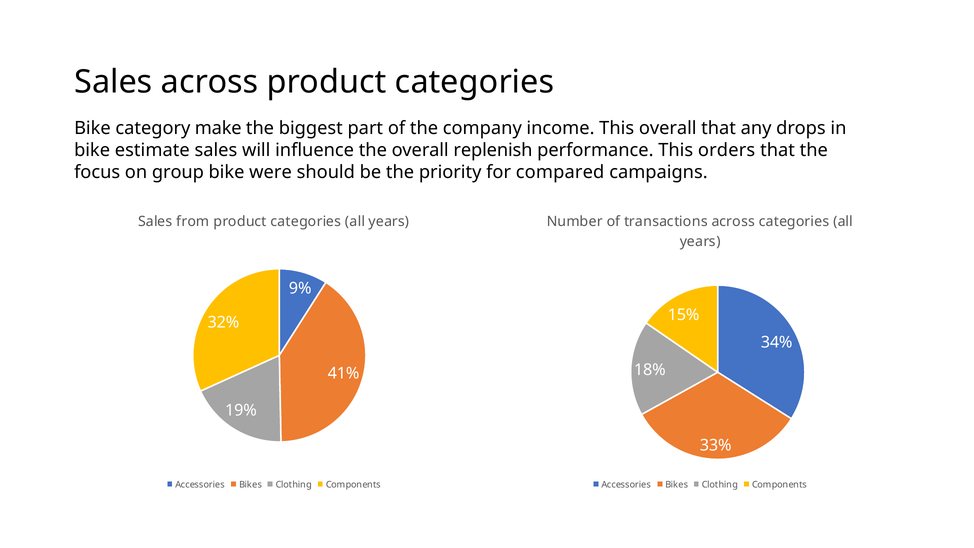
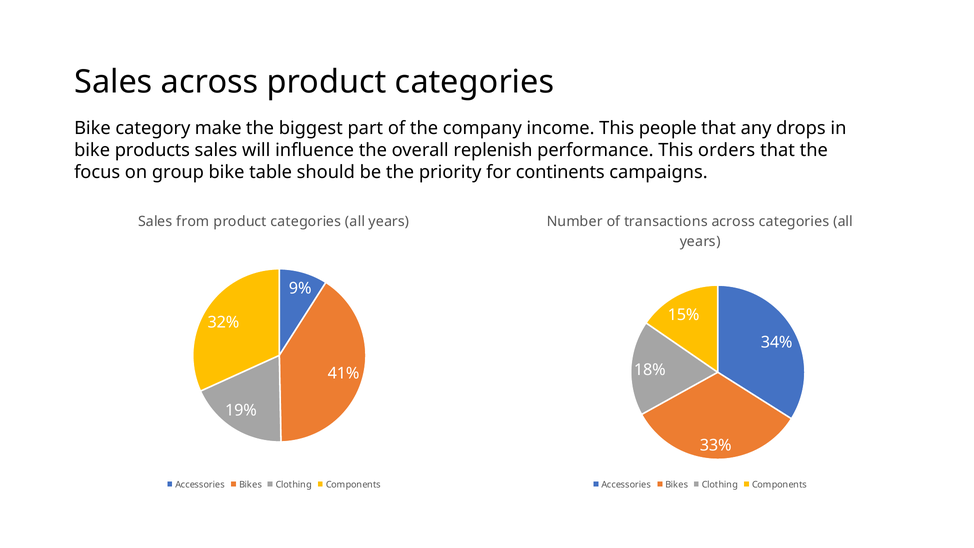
This overall: overall -> people
estimate: estimate -> products
were: were -> table
compared: compared -> continents
